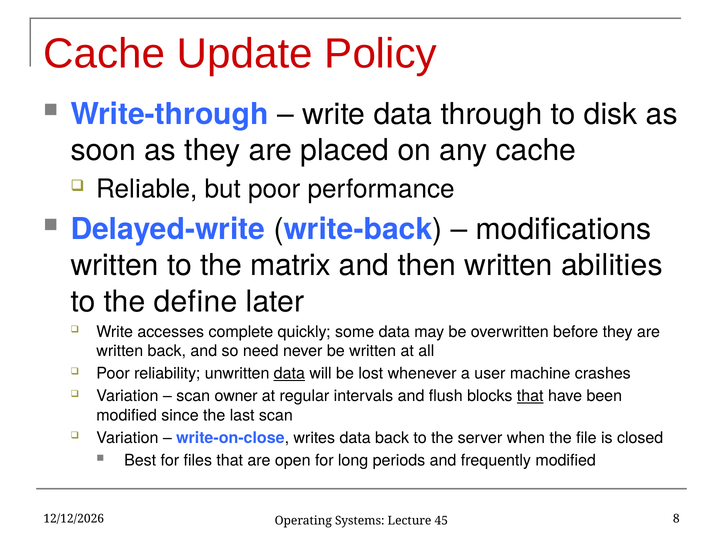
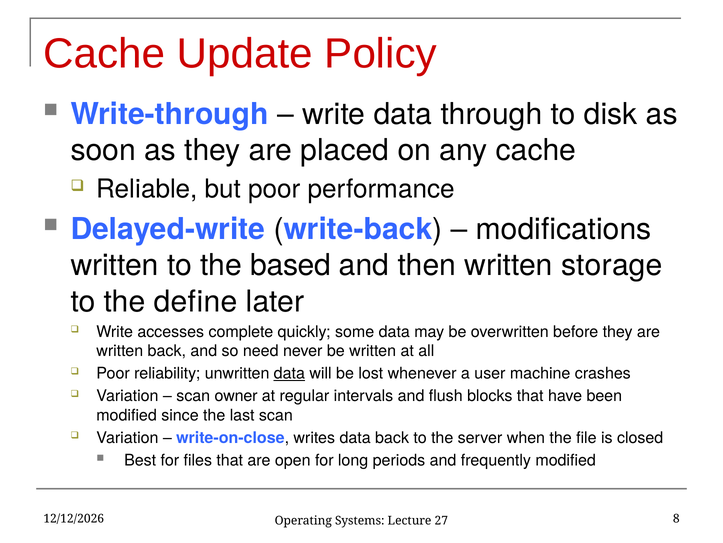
matrix: matrix -> based
abilities: abilities -> storage
that at (530, 396) underline: present -> none
45: 45 -> 27
